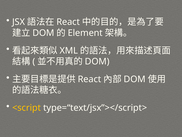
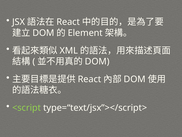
<script colour: yellow -> light green
